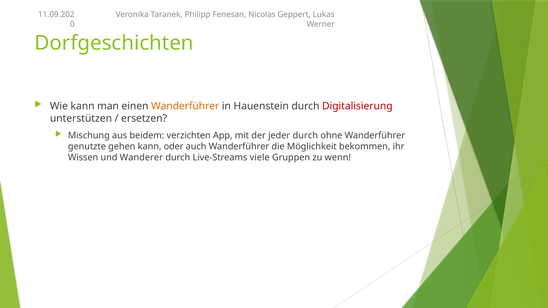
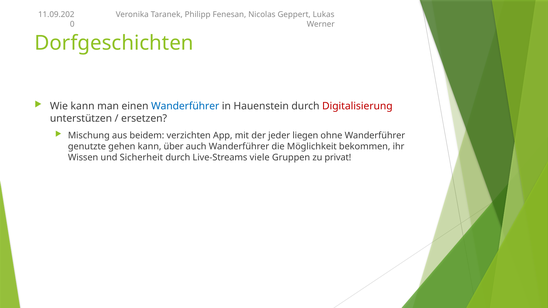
Wanderführer at (185, 106) colour: orange -> blue
jeder durch: durch -> liegen
oder: oder -> über
Wanderer: Wanderer -> Sicherheit
wenn: wenn -> privat
